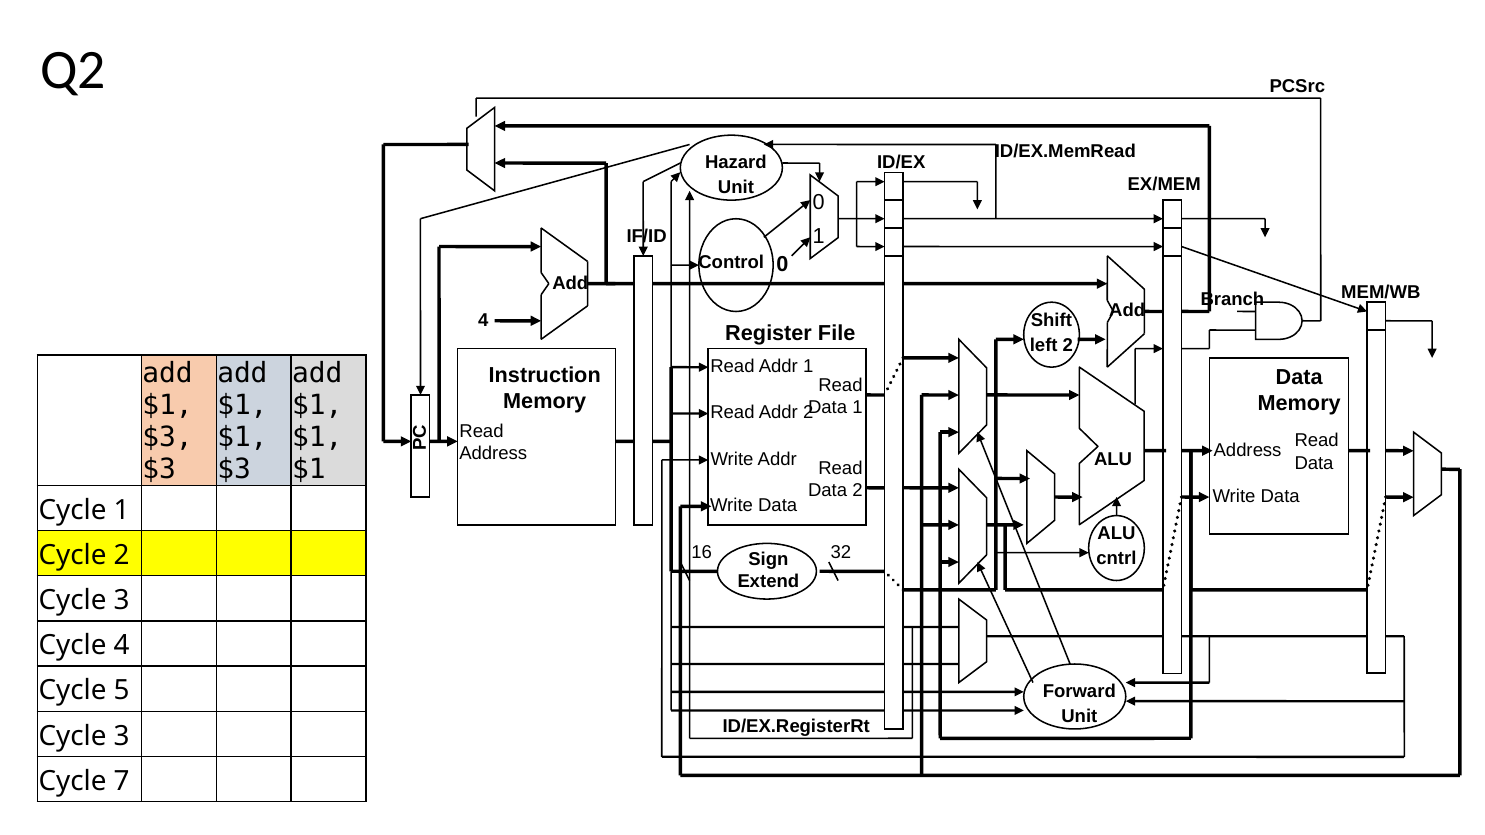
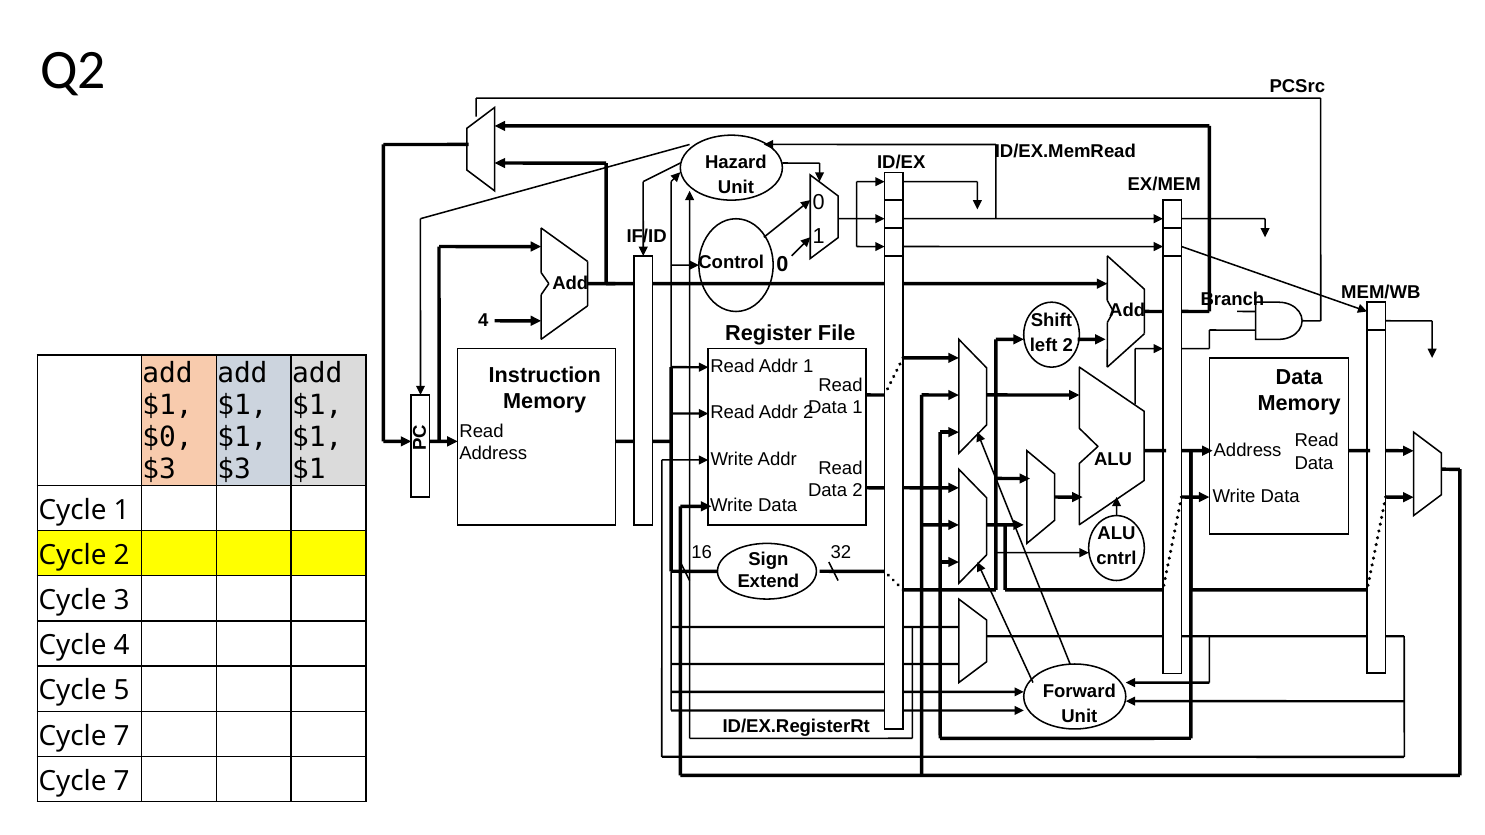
$3 at (168, 438): $3 -> $0
3 at (122, 736): 3 -> 7
